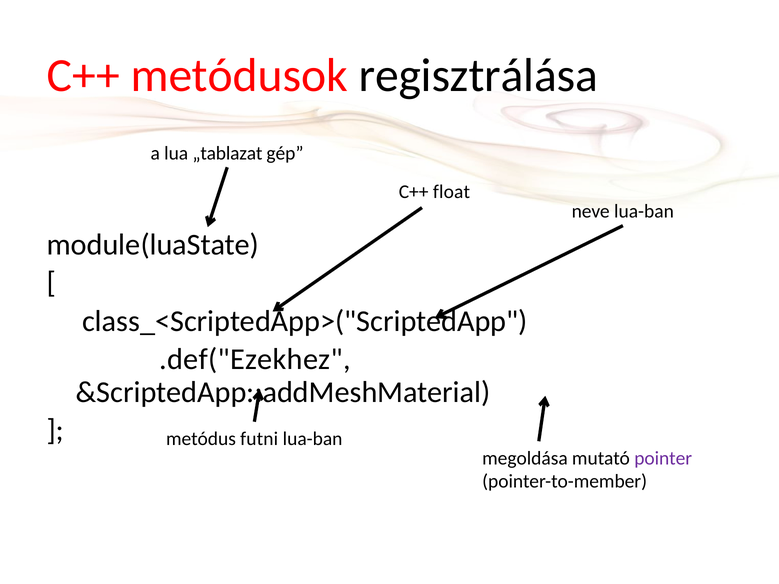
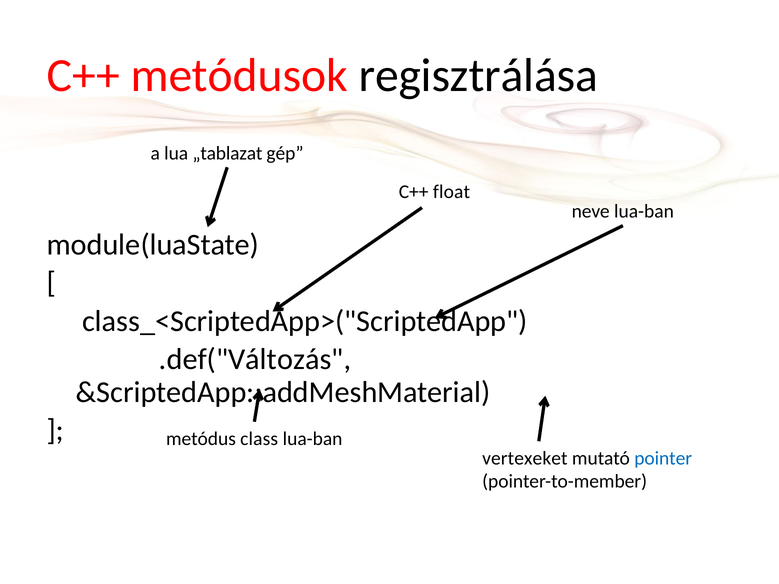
.def("Ezekhez: .def("Ezekhez -> .def("Változás
futni: futni -> class
megoldása: megoldása -> vertexeket
pointer colour: purple -> blue
